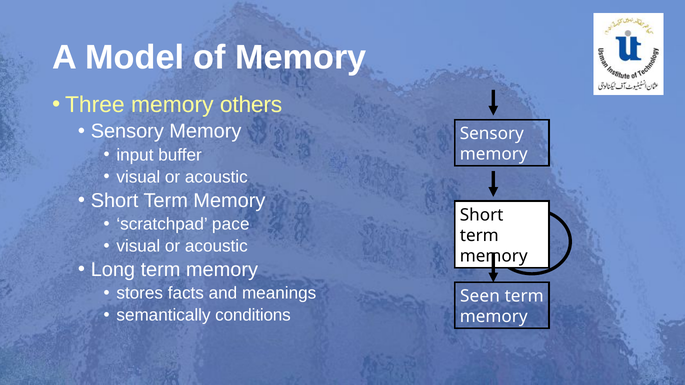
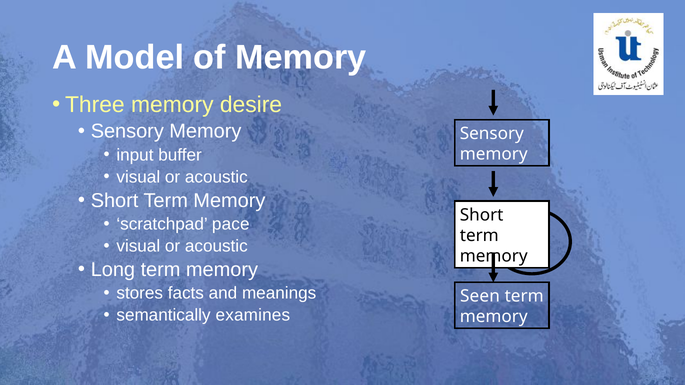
others: others -> desire
conditions: conditions -> examines
